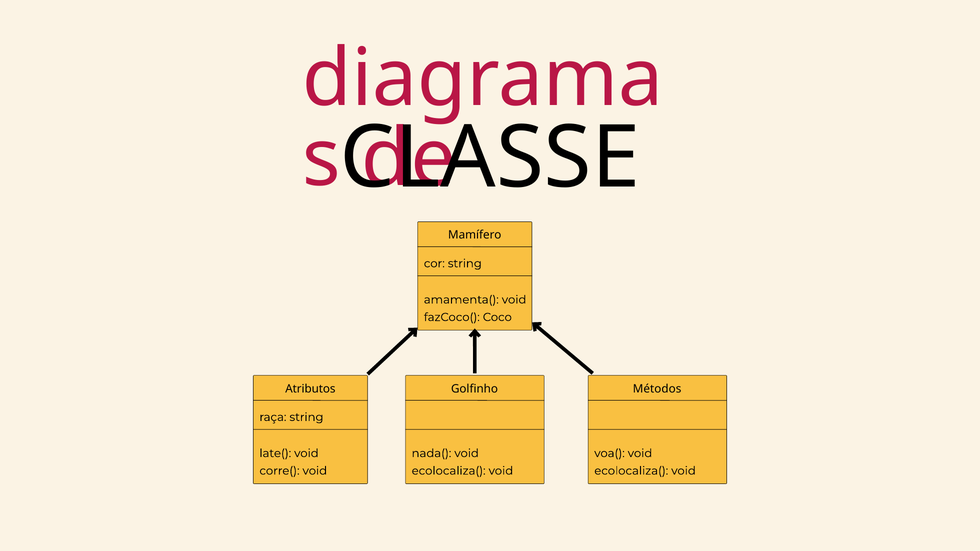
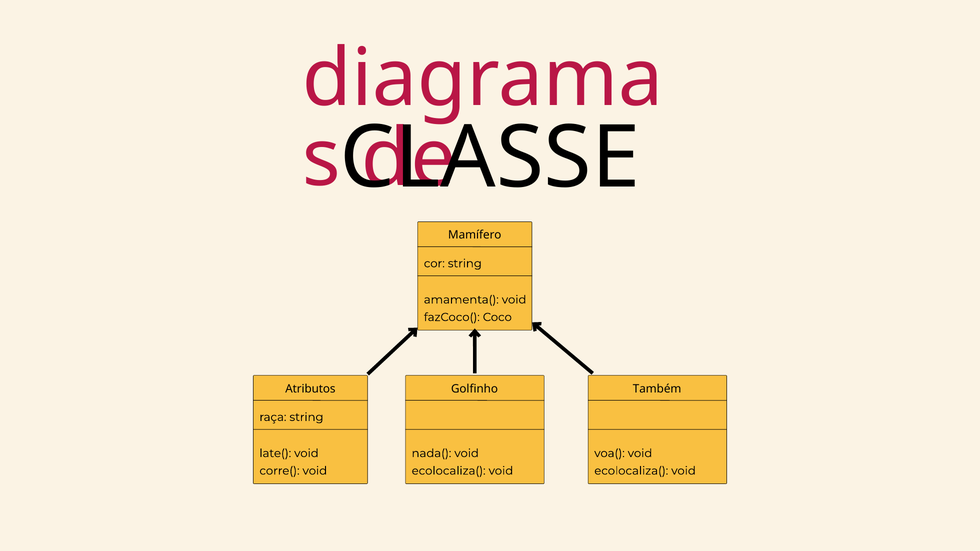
Métodos: Métodos -> Também
